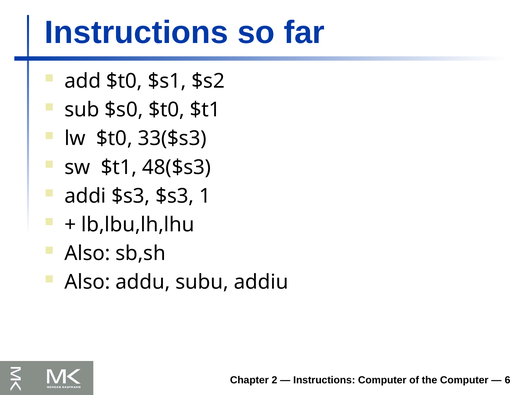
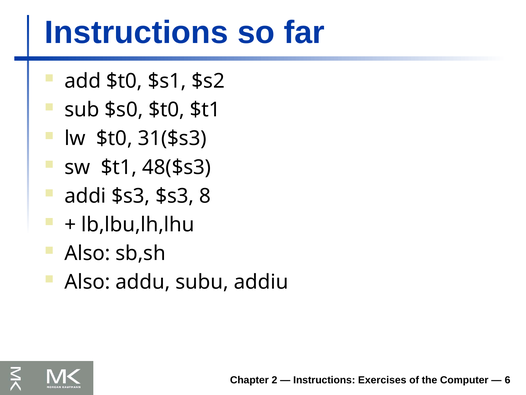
33($s3: 33($s3 -> 31($s3
1: 1 -> 8
Instructions Computer: Computer -> Exercises
